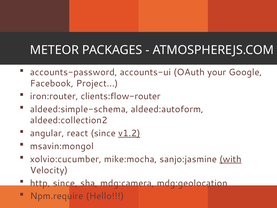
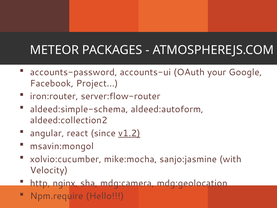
clients:flow-router: clients:flow-router -> server:flow-router
with underline: present -> none
http since: since -> nginx
